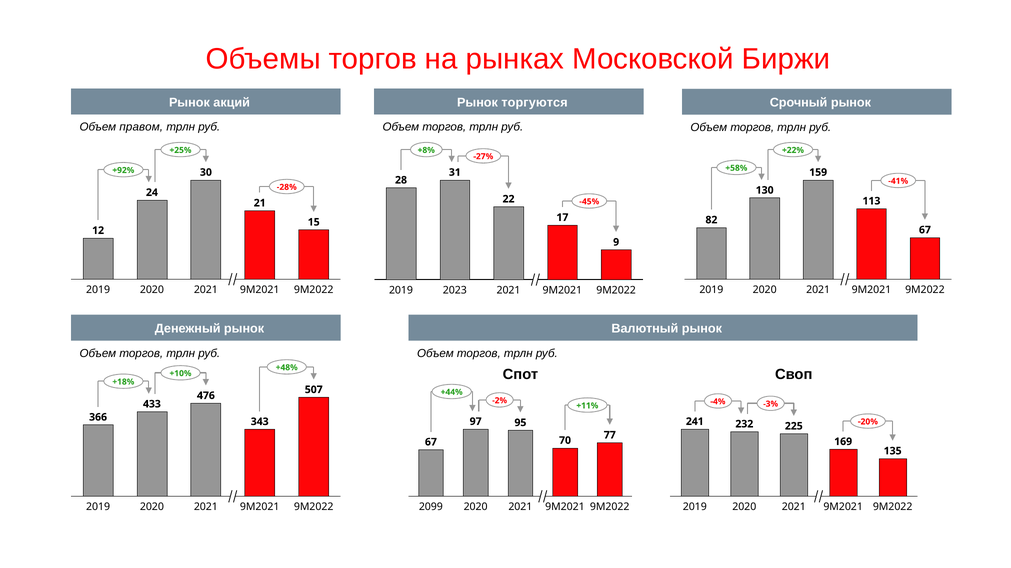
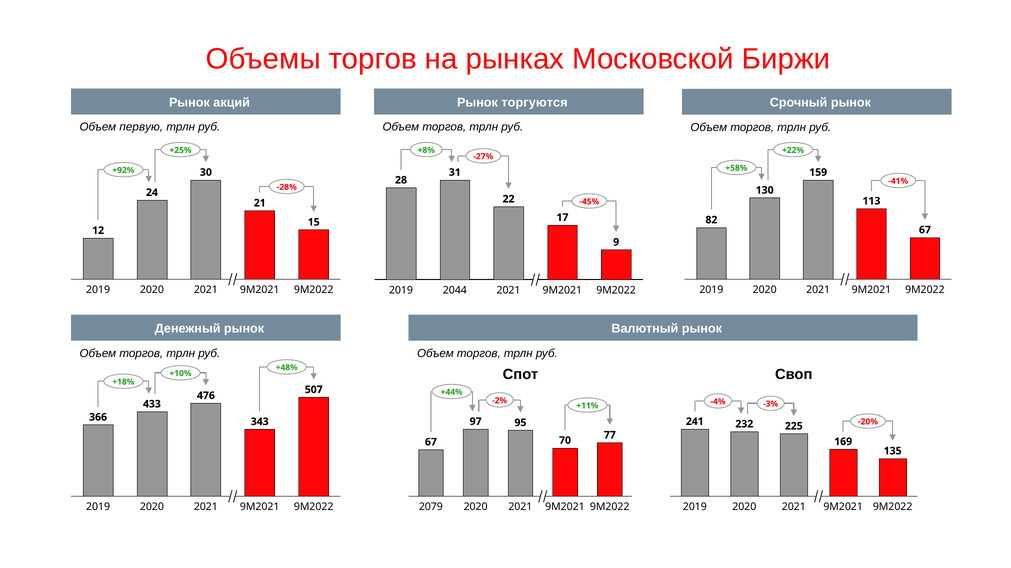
правом: правом -> первую
2023: 2023 -> 2044
2099: 2099 -> 2079
